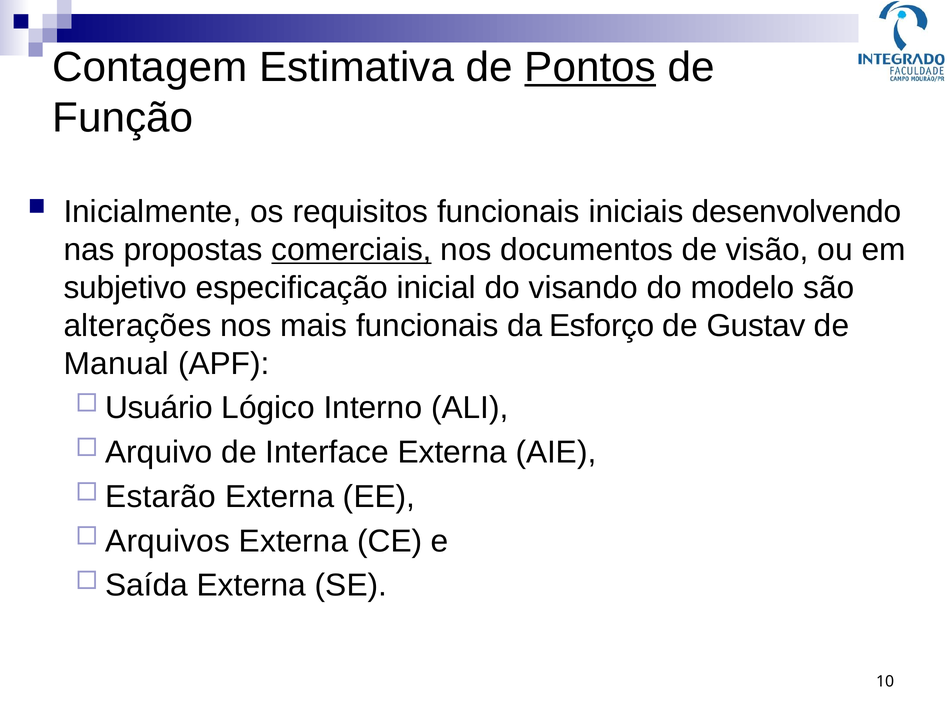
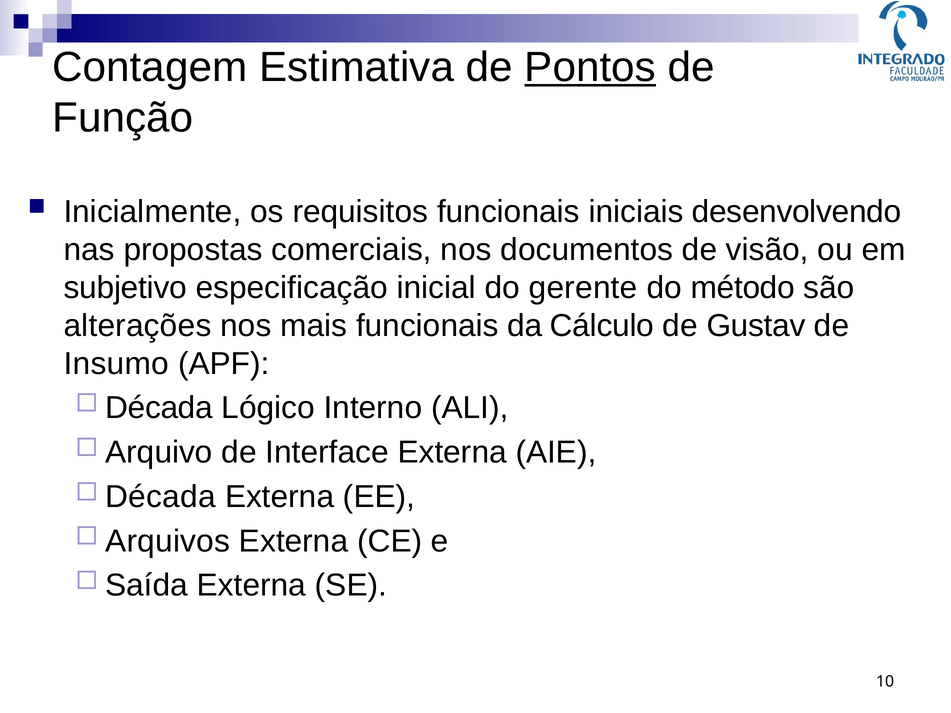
comerciais underline: present -> none
visando: visando -> gerente
modelo: modelo -> método
Esforço: Esforço -> Cálculo
Manual: Manual -> Insumo
Usuário at (159, 408): Usuário -> Década
Estarão at (161, 497): Estarão -> Década
